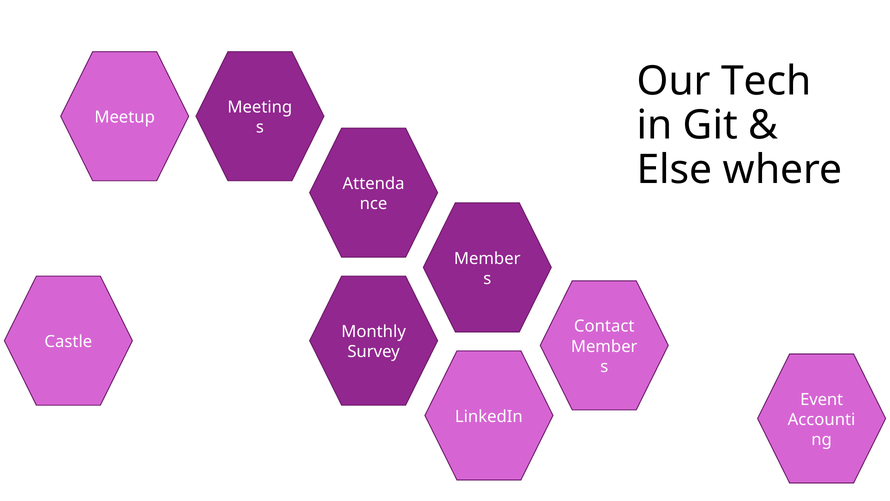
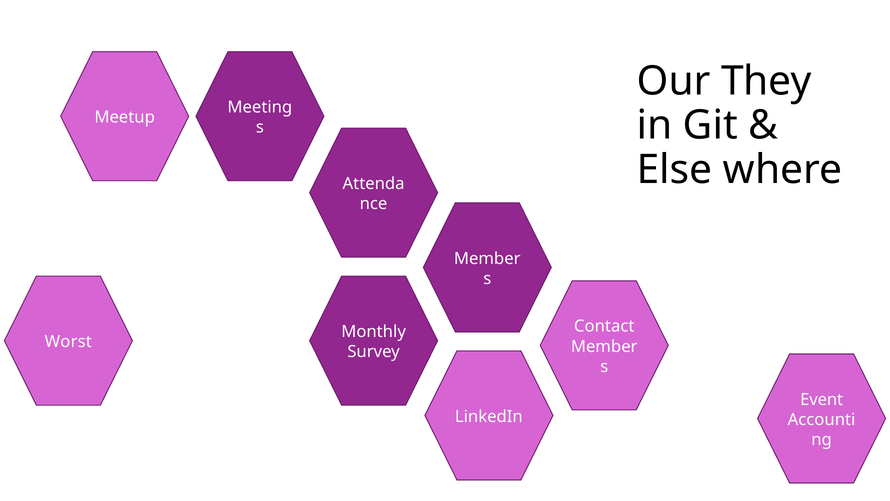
Tech: Tech -> They
Castle: Castle -> Worst
